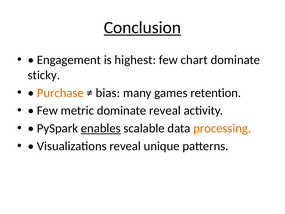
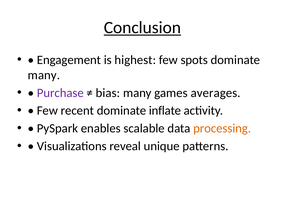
chart: chart -> spots
sticky at (44, 75): sticky -> many
Purchase colour: orange -> purple
retention: retention -> averages
metric: metric -> recent
dominate reveal: reveal -> inflate
enables underline: present -> none
